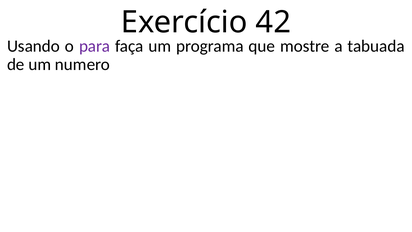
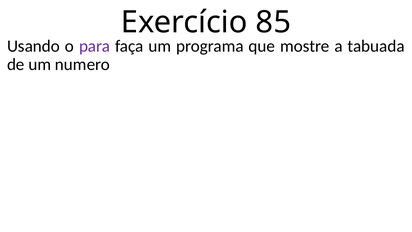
42: 42 -> 85
